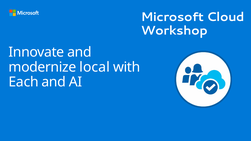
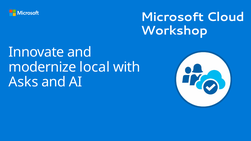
Each: Each -> Asks
